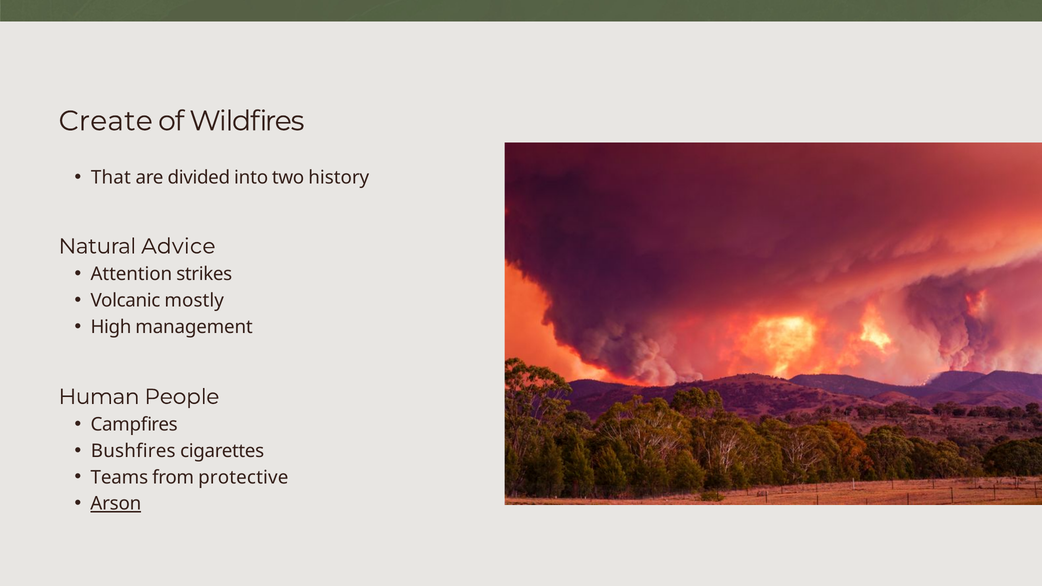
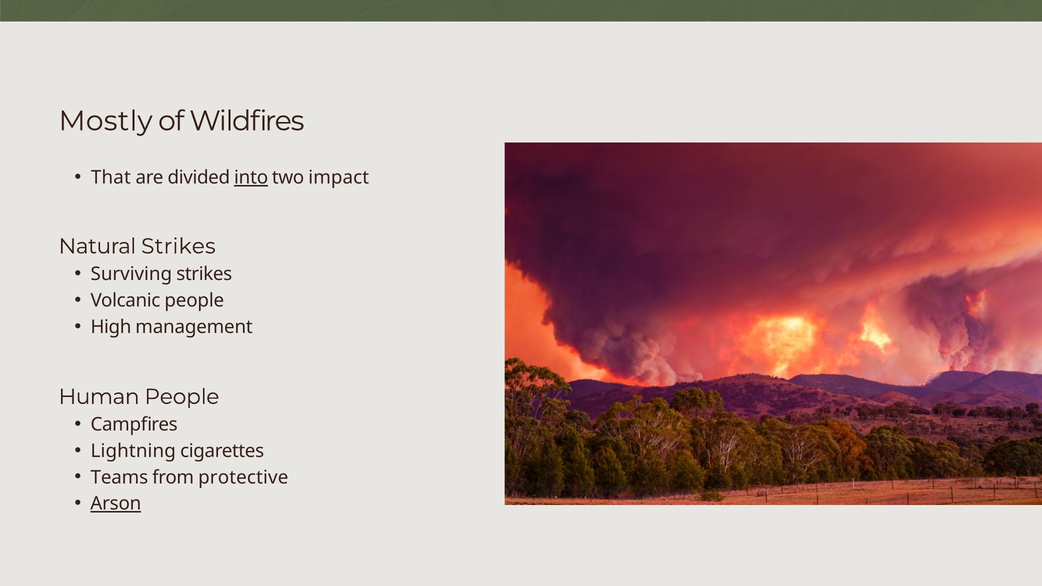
Create: Create -> Mostly
into underline: none -> present
history: history -> impact
Natural Advice: Advice -> Strikes
Attention: Attention -> Surviving
Volcanic mostly: mostly -> people
Bushfires: Bushfires -> Lightning
